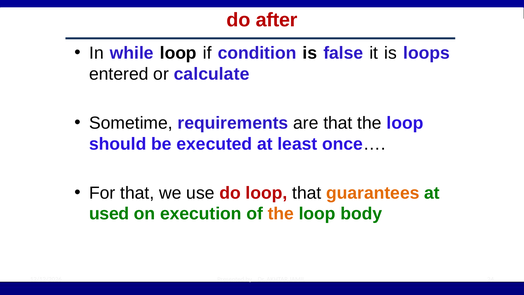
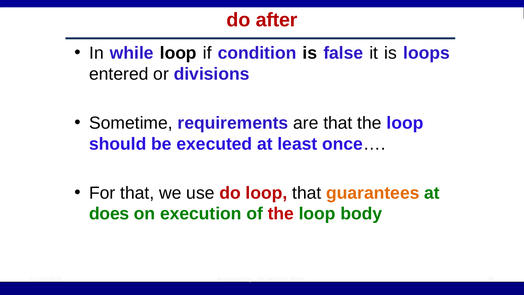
calculate: calculate -> divisions
used: used -> does
the at (281, 214) colour: orange -> red
